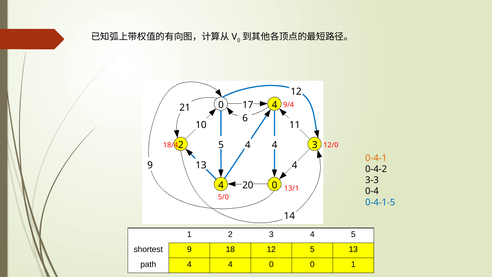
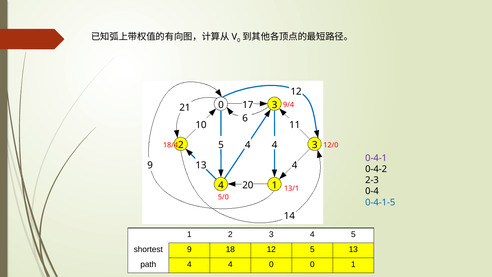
0 4: 4 -> 3
0-4-1 colour: orange -> purple
3-3: 3-3 -> 2-3
0 at (275, 185): 0 -> 1
